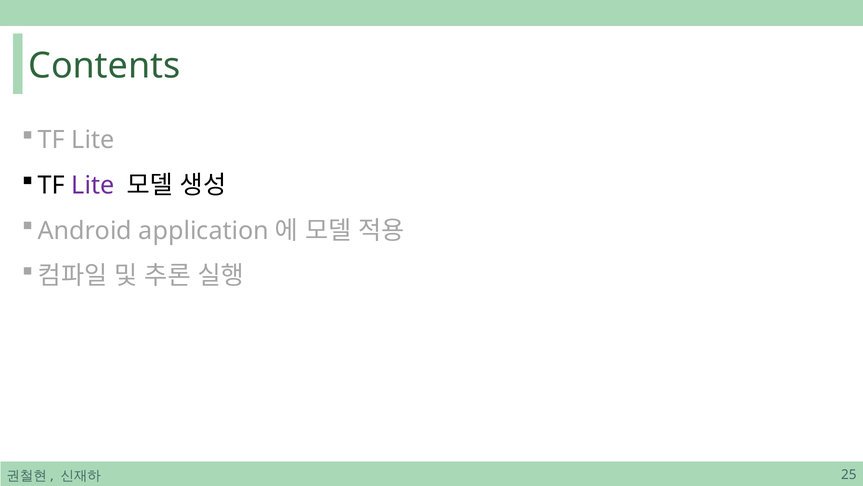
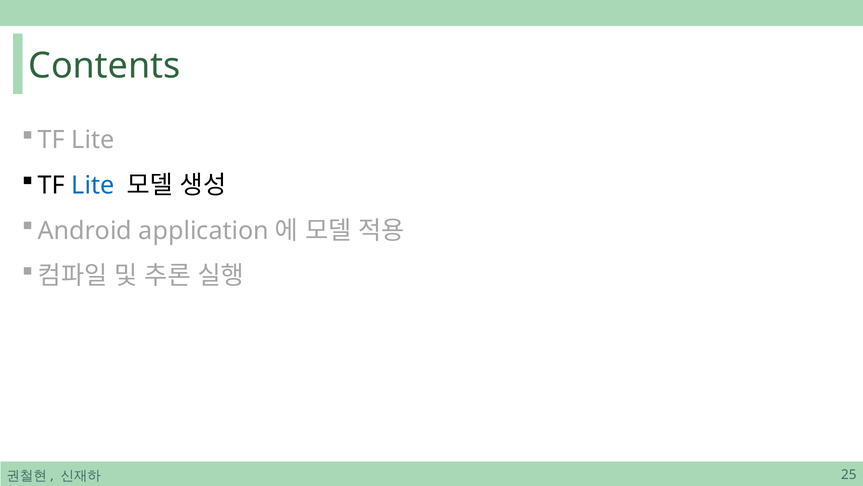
Lite at (93, 185) colour: purple -> blue
